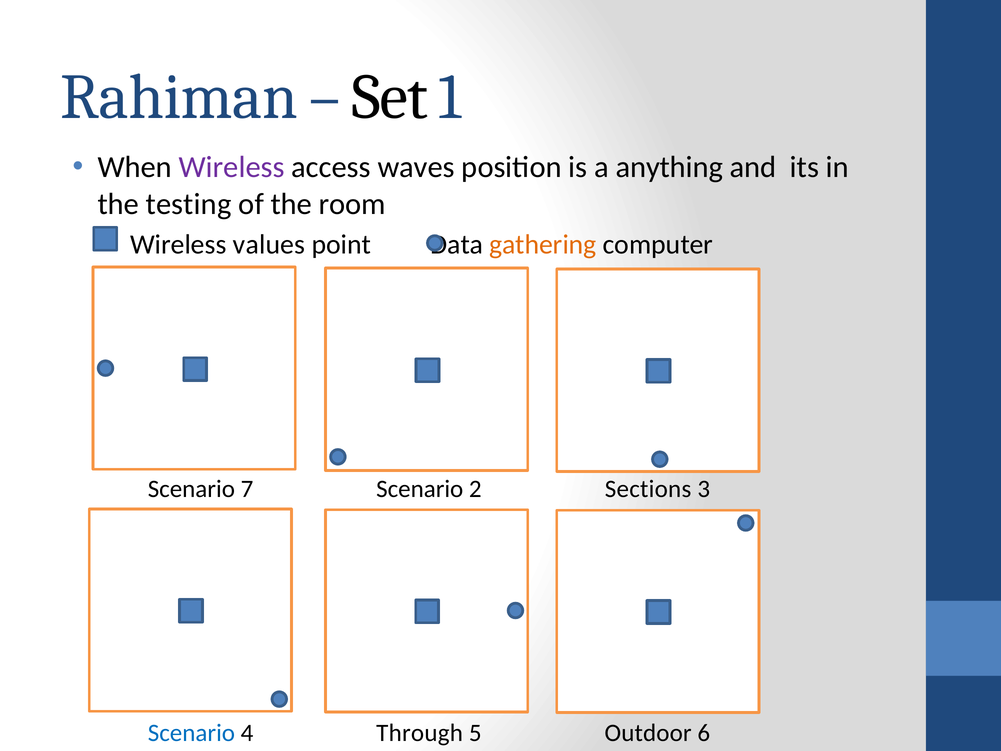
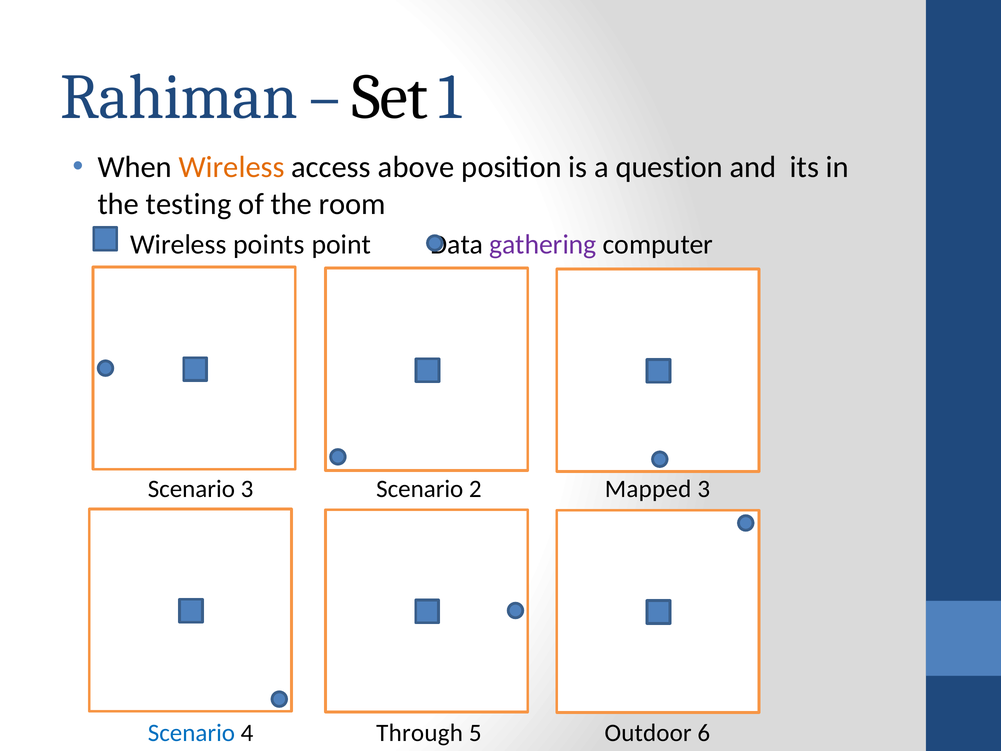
Wireless at (232, 167) colour: purple -> orange
waves: waves -> above
anything: anything -> question
values: values -> points
gathering colour: orange -> purple
Scenario 7: 7 -> 3
Sections: Sections -> Mapped
